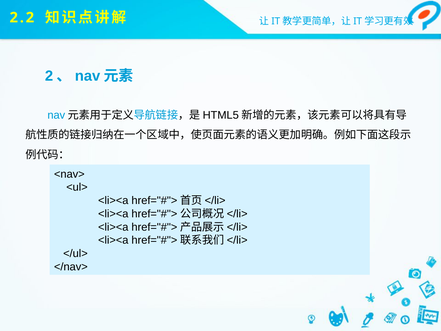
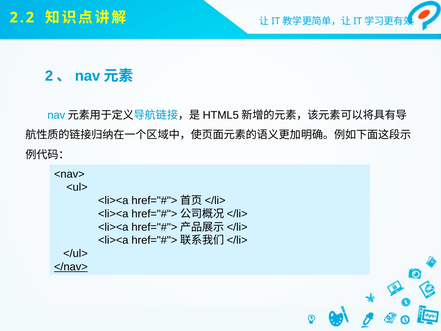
</nav> underline: none -> present
